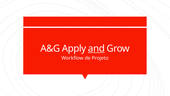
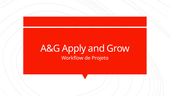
and underline: present -> none
